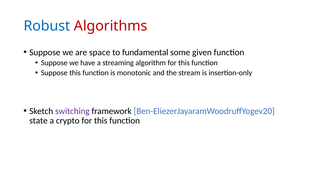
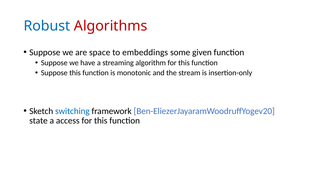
fundamental: fundamental -> embeddings
switching colour: purple -> blue
crypto: crypto -> access
